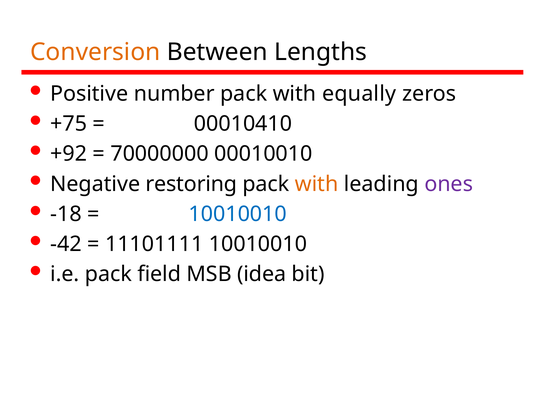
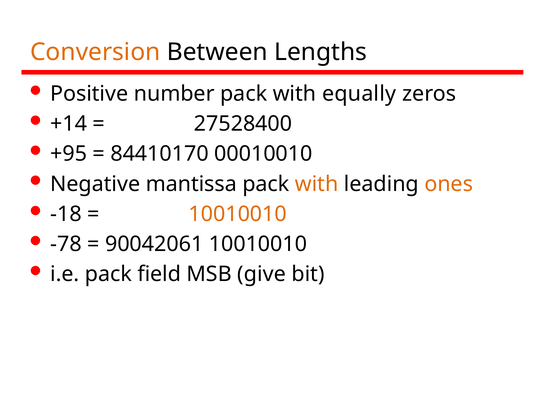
+75: +75 -> +14
00010410: 00010410 -> 27528400
+92: +92 -> +95
70000000: 70000000 -> 84410170
restoring: restoring -> mantissa
ones colour: purple -> orange
10010010 at (238, 214) colour: blue -> orange
-42: -42 -> -78
11101111: 11101111 -> 90042061
idea: idea -> give
